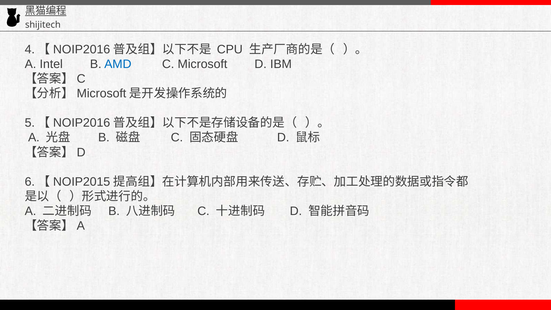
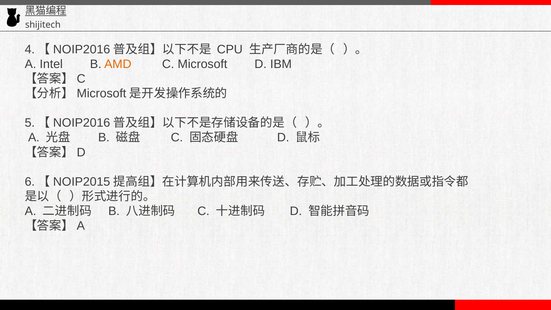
AMD colour: blue -> orange
